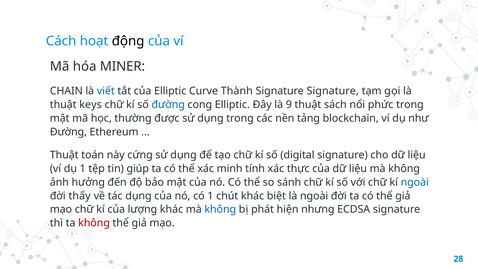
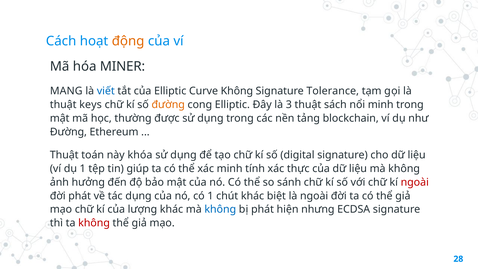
động colour: black -> orange
CHAIN: CHAIN -> MANG
Curve Thành: Thành -> Không
Signature Signature: Signature -> Tolerance
đường at (168, 105) colour: blue -> orange
9: 9 -> 3
nổi phức: phức -> minh
cứng: cứng -> khóa
ngoài at (415, 182) colour: blue -> red
đời thấy: thấy -> phát
